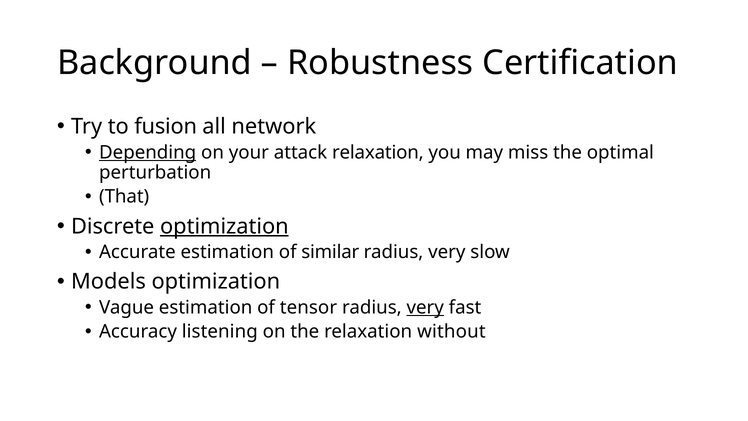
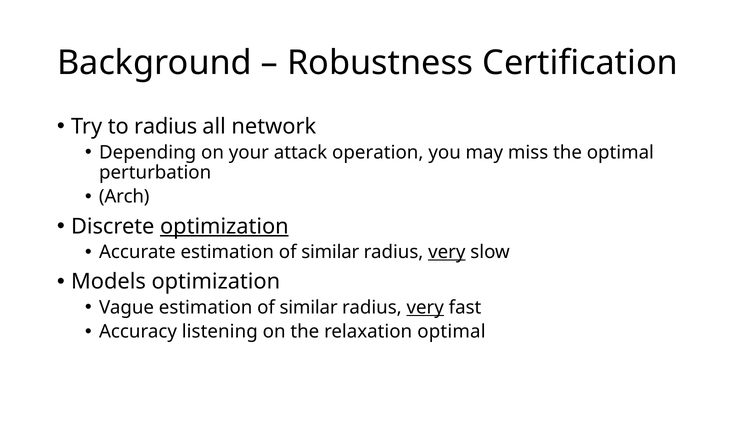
to fusion: fusion -> radius
Depending underline: present -> none
attack relaxation: relaxation -> operation
That: That -> Arch
very at (447, 252) underline: none -> present
Vague estimation of tensor: tensor -> similar
relaxation without: without -> optimal
